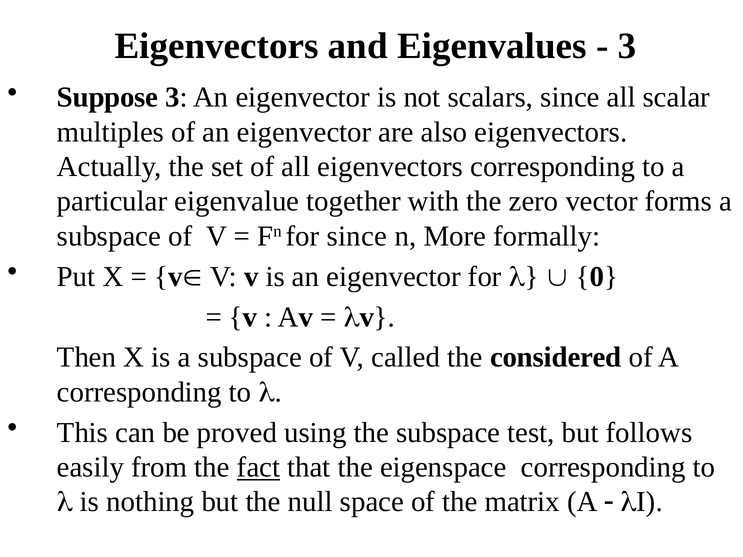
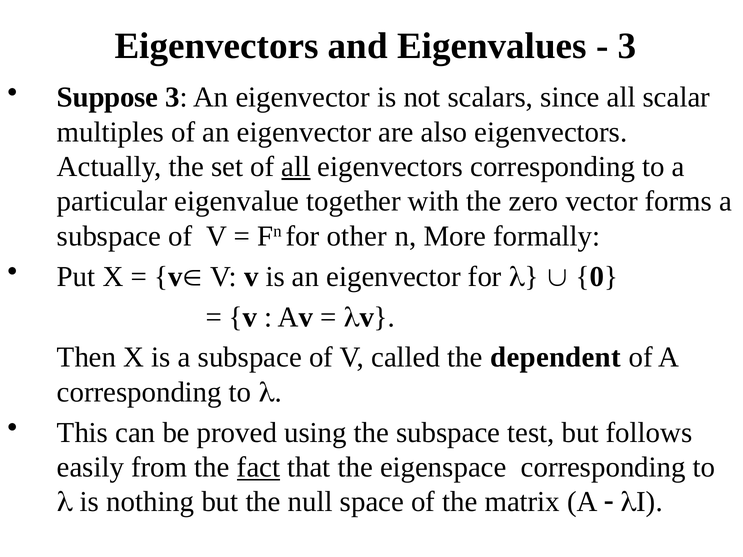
all at (296, 167) underline: none -> present
for since: since -> other
considered: considered -> dependent
